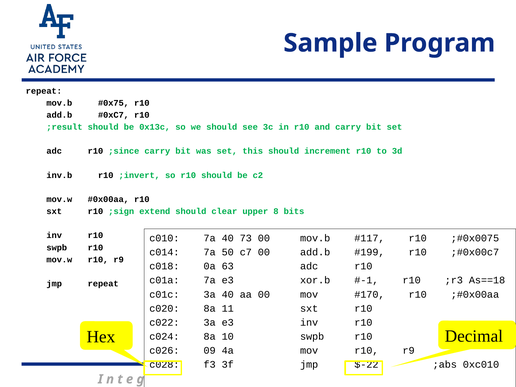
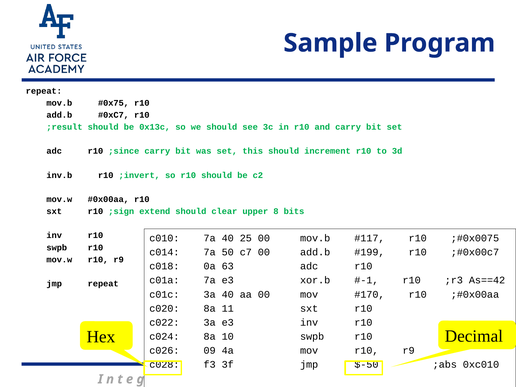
73: 73 -> 25
As==18: As==18 -> As==42
$-22: $-22 -> $-50
